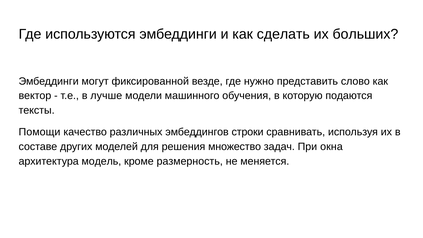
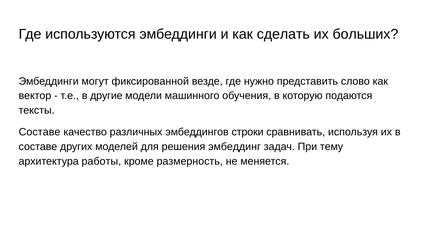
лучше: лучше -> другие
Помощи at (40, 132): Помощи -> Составе
множество: множество -> эмбеддинг
окна: окна -> тему
модель: модель -> работы
